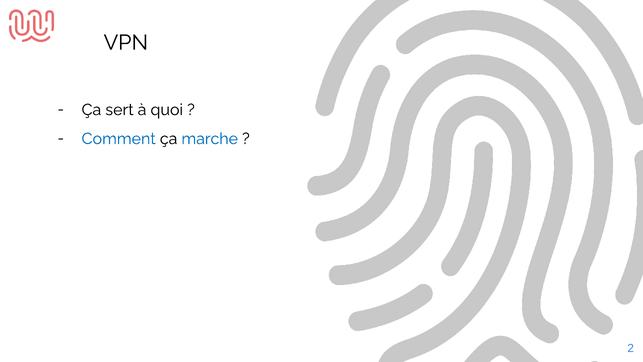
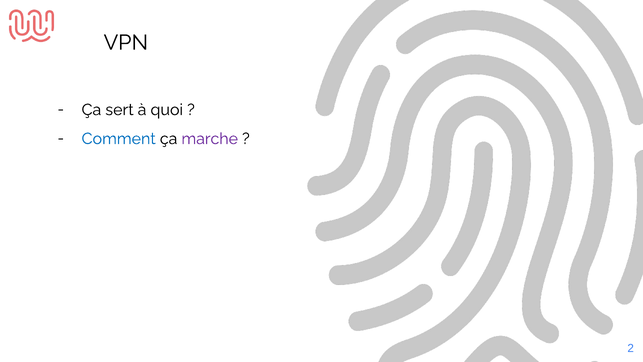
marche colour: blue -> purple
